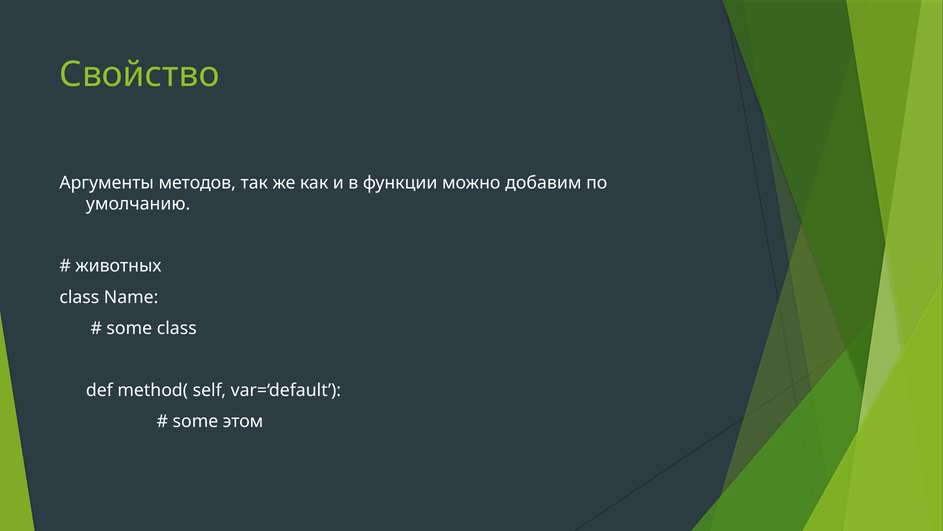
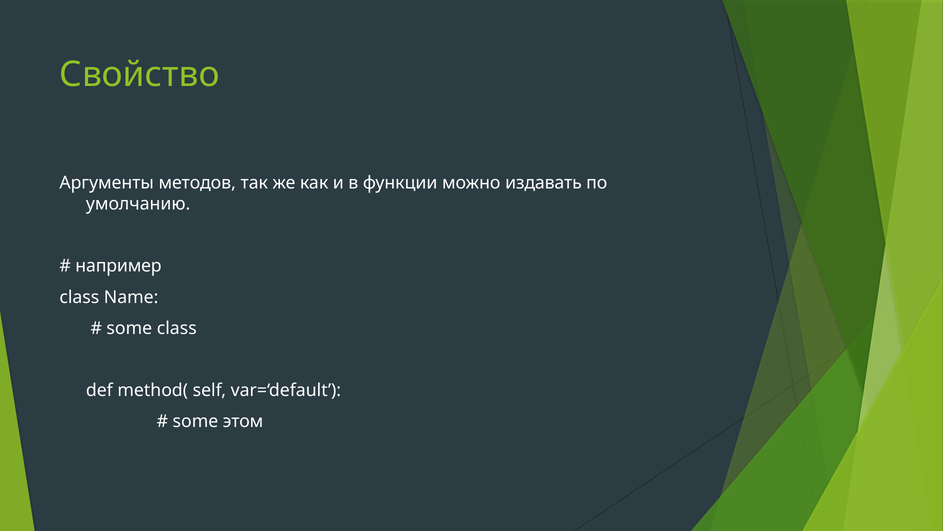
добавим: добавим -> издавать
животных: животных -> например
